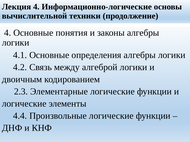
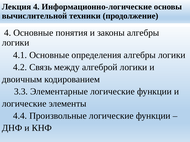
2.3: 2.3 -> 3.3
